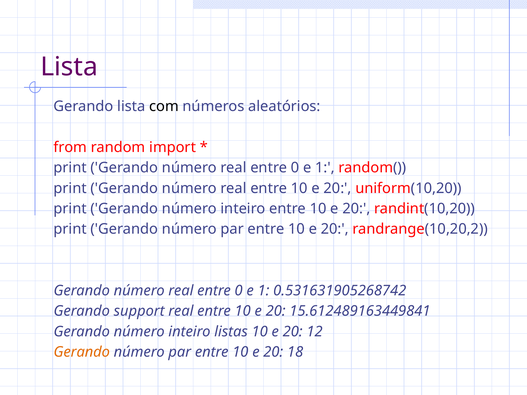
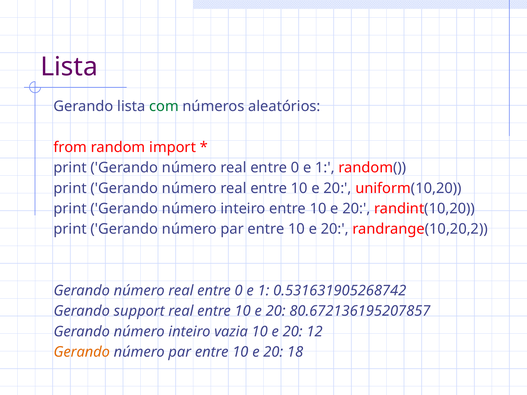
com colour: black -> green
15.612489163449841: 15.612489163449841 -> 80.672136195207857
listas: listas -> vazia
